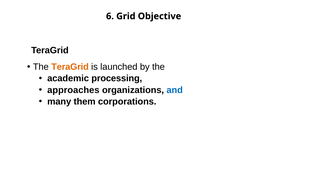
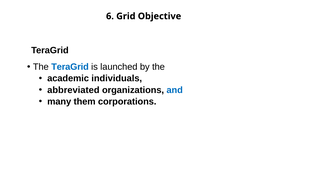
TeraGrid at (70, 67) colour: orange -> blue
processing: processing -> individuals
approaches: approaches -> abbreviated
